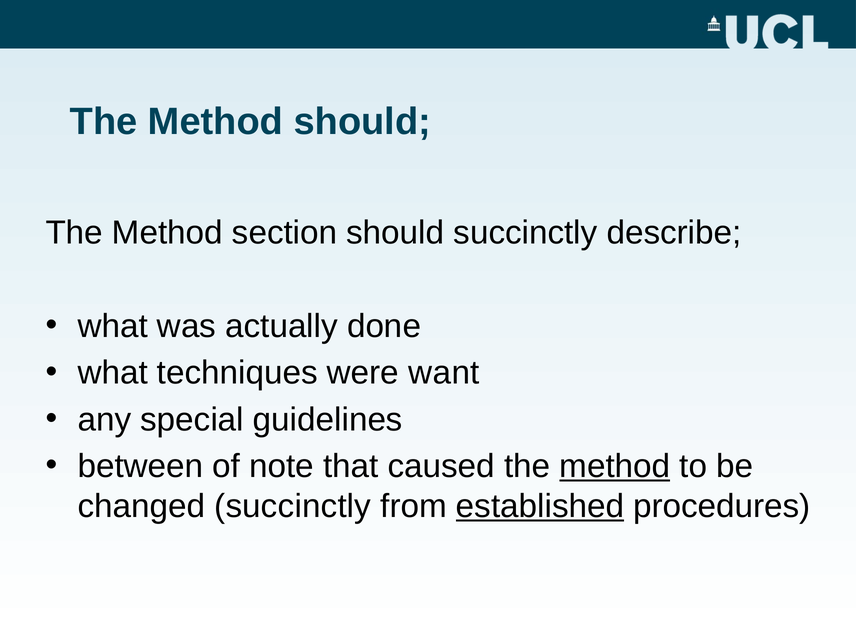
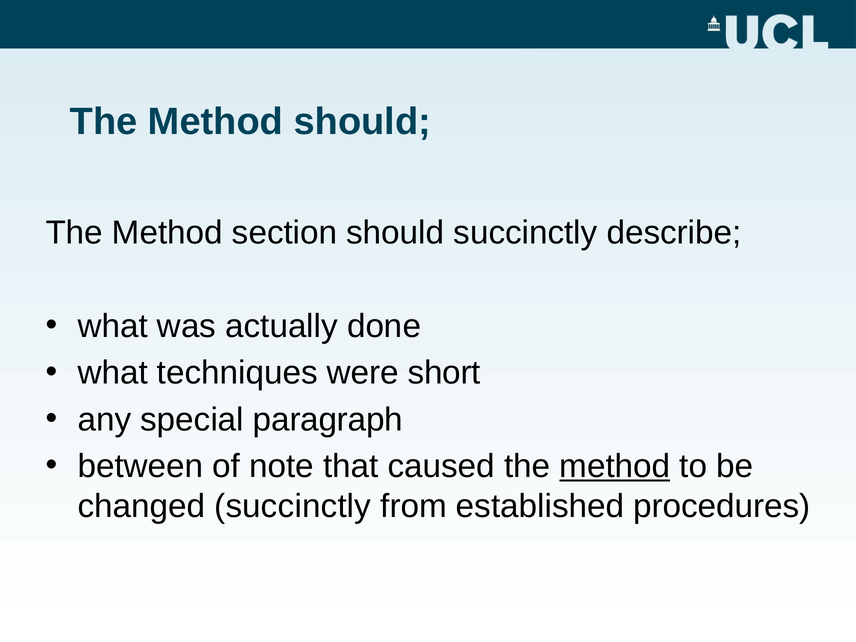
want: want -> short
guidelines: guidelines -> paragraph
established underline: present -> none
